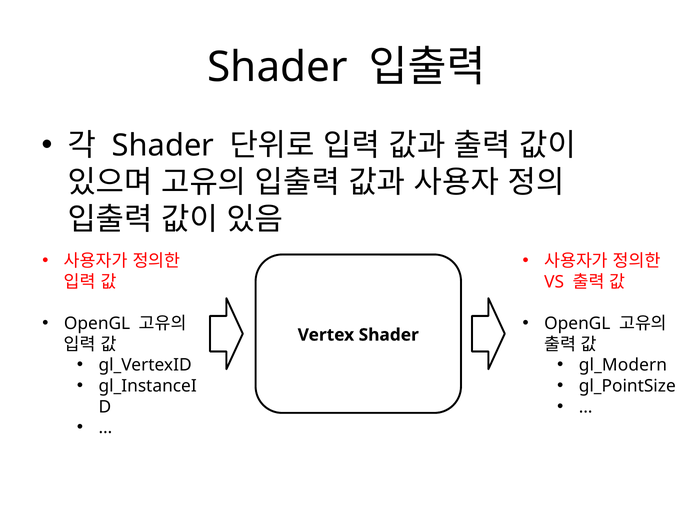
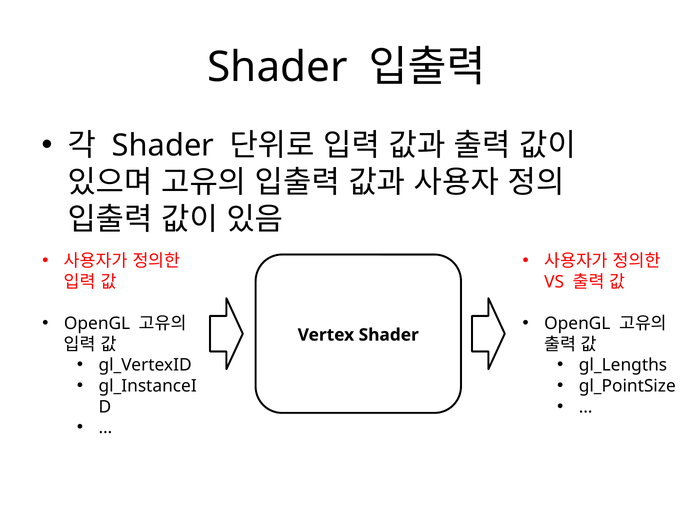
gl_Modern: gl_Modern -> gl_Lengths
